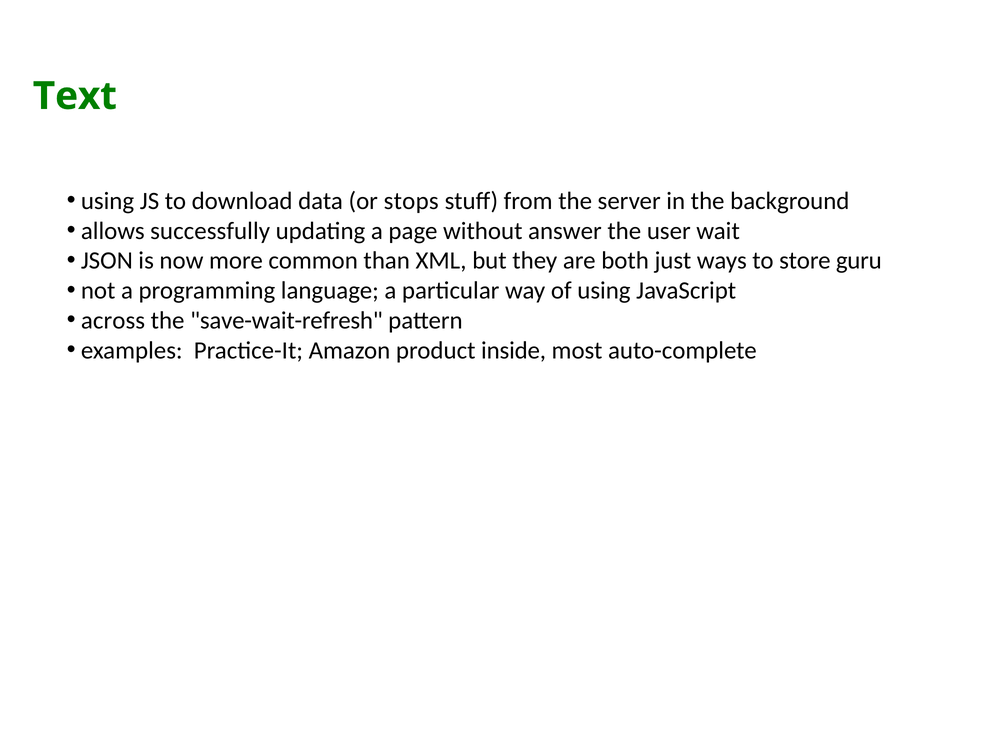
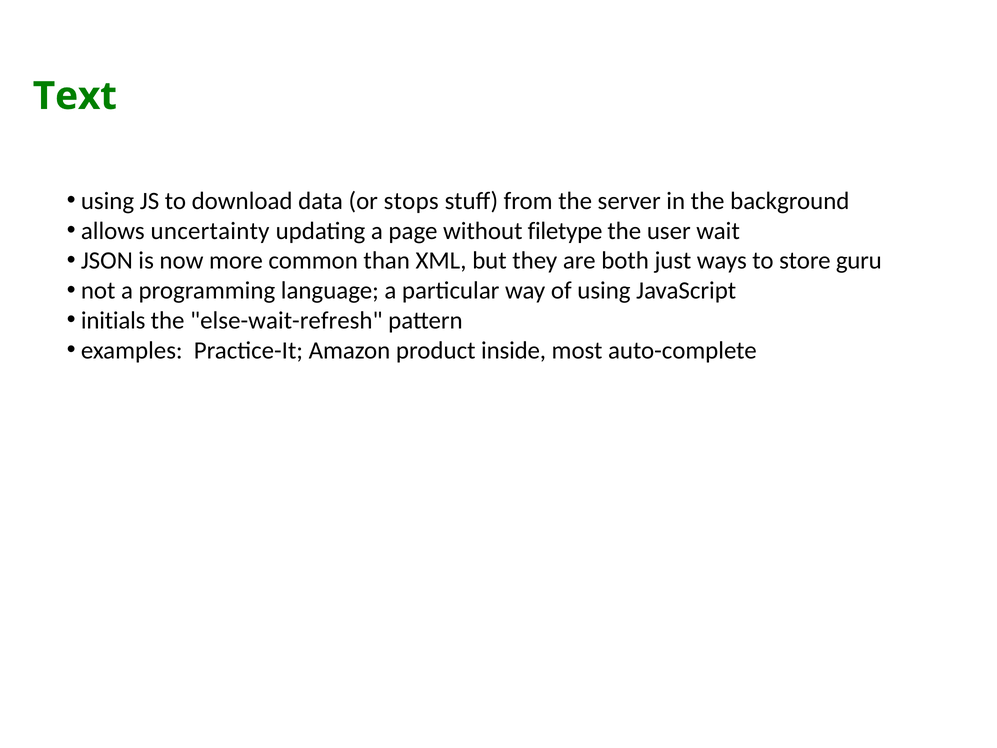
successfully: successfully -> uncertainty
answer: answer -> filetype
across: across -> initials
save-wait-refresh: save-wait-refresh -> else-wait-refresh
